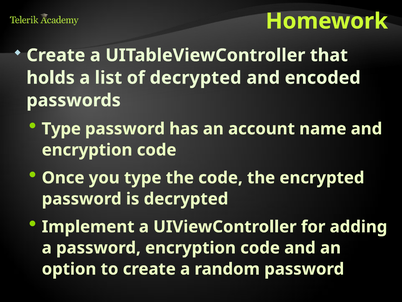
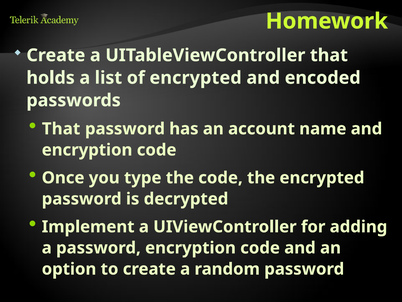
of decrypted: decrypted -> encrypted
Type at (61, 129): Type -> That
